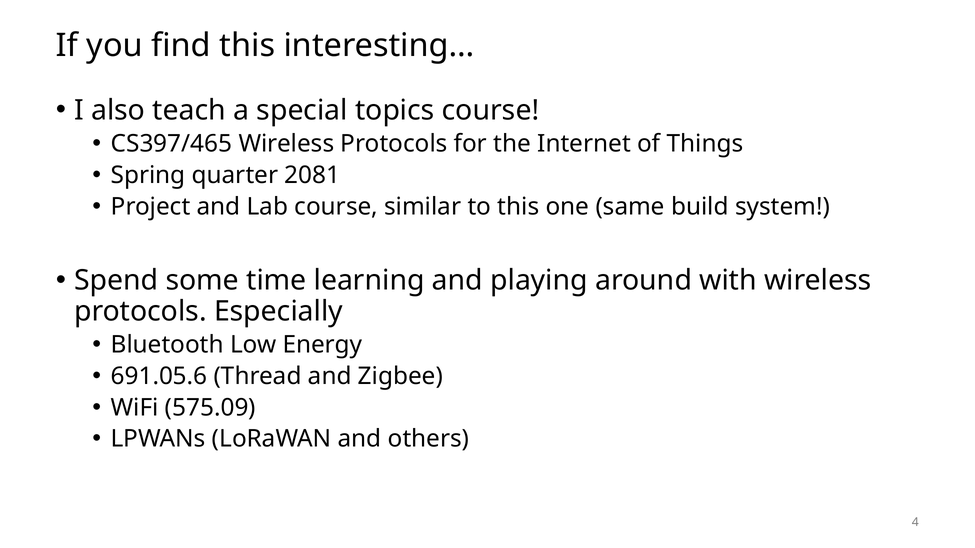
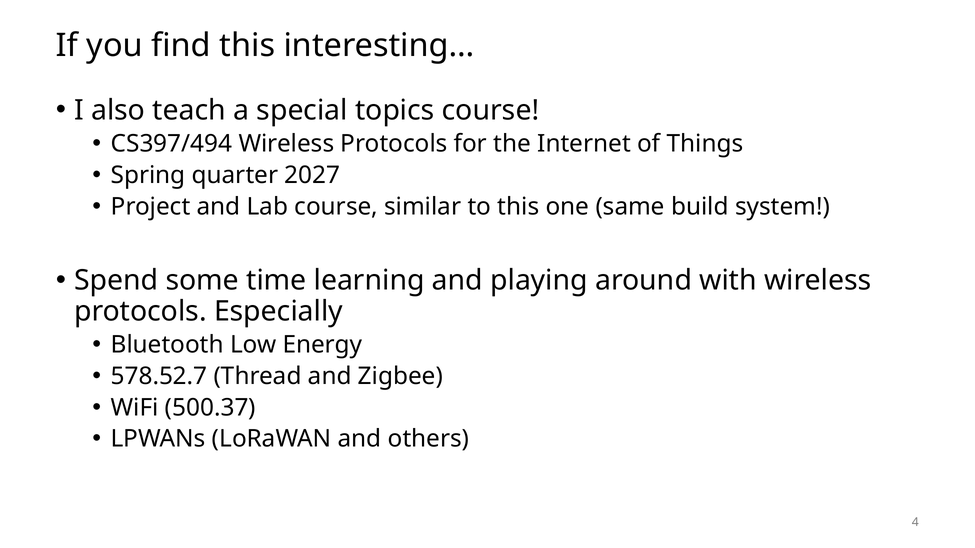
CS397/465: CS397/465 -> CS397/494
2081: 2081 -> 2027
691.05.6: 691.05.6 -> 578.52.7
575.09: 575.09 -> 500.37
